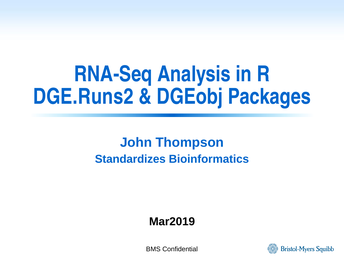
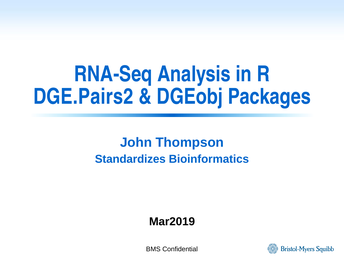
DGE.Runs2: DGE.Runs2 -> DGE.Pairs2
